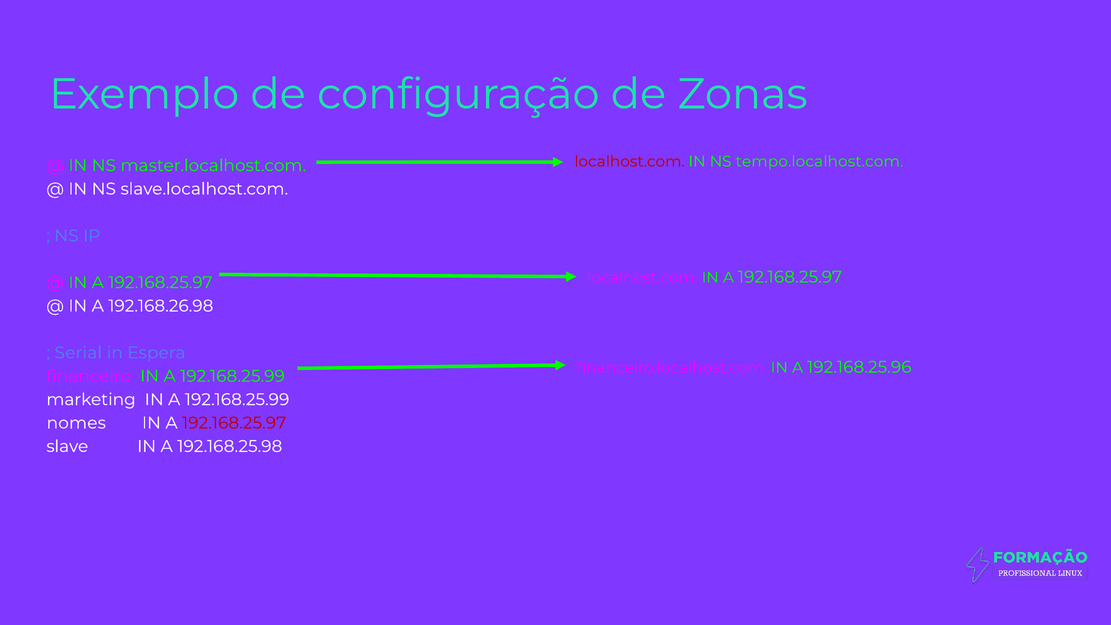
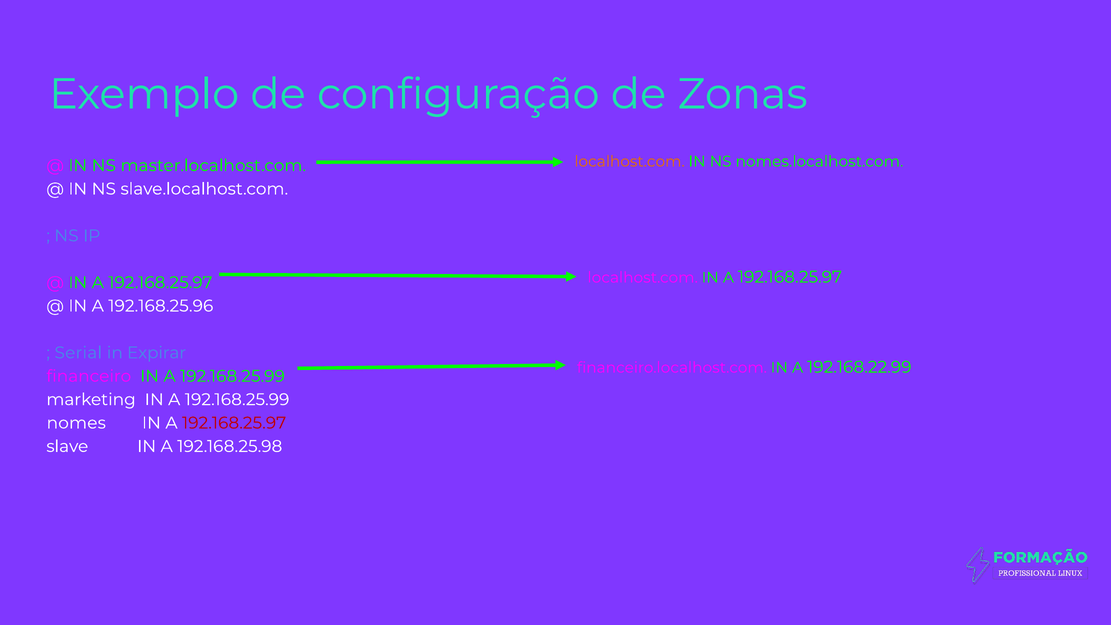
localhost.com at (630, 161) colour: red -> orange
tempo.localhost.com: tempo.localhost.com -> nomes.localhost.com
192.168.26.98: 192.168.26.98 -> 192.168.25.96
Espera: Espera -> Expirar
192.168.25.96: 192.168.25.96 -> 192.168.22.99
